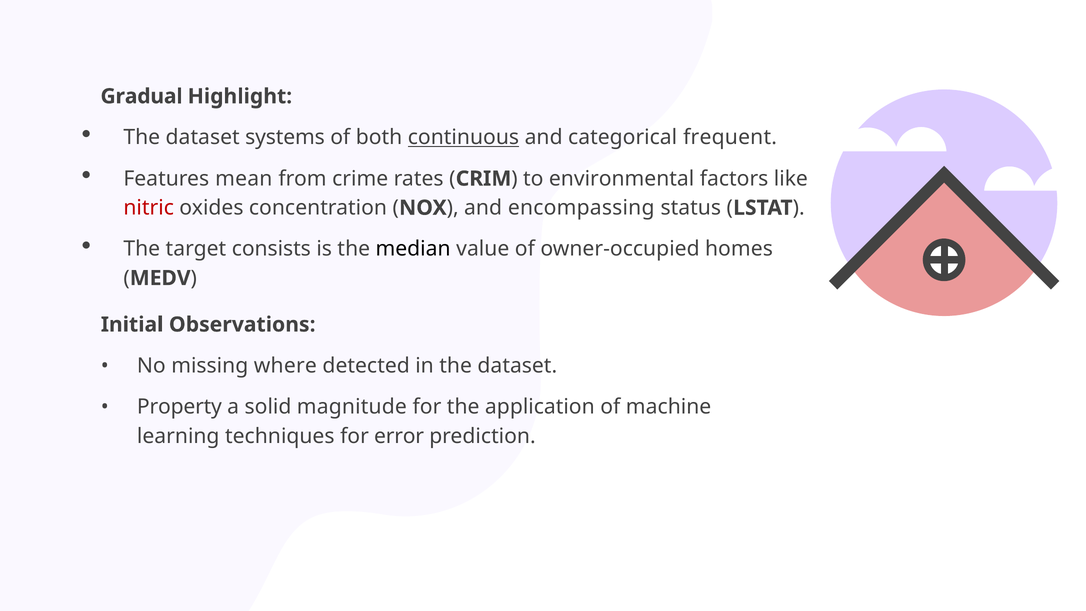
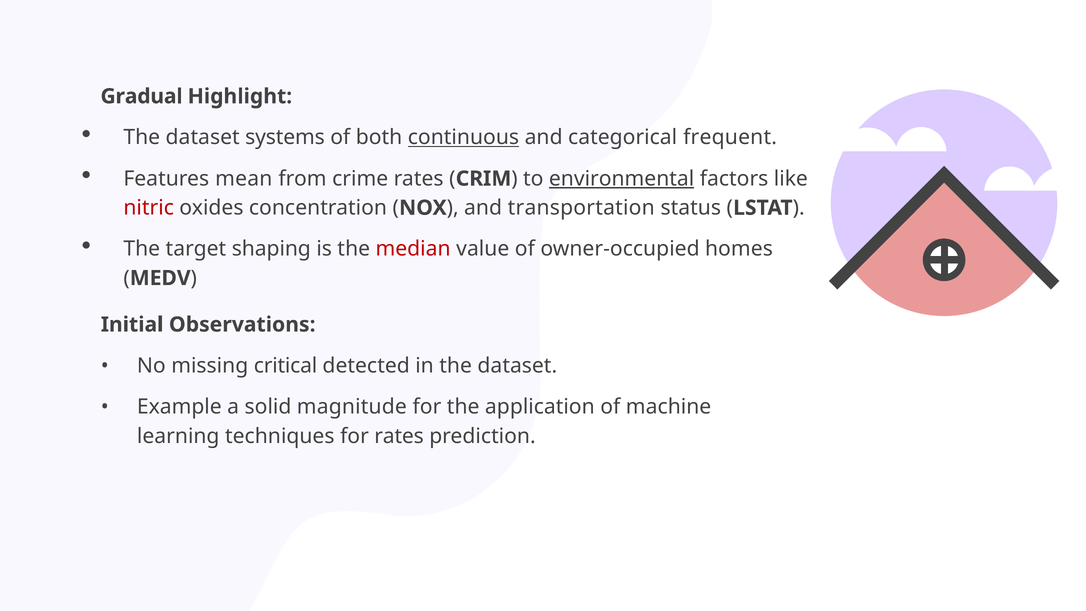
environmental underline: none -> present
encompassing: encompassing -> transportation
consists: consists -> shaping
median colour: black -> red
where: where -> critical
Property: Property -> Example
for error: error -> rates
